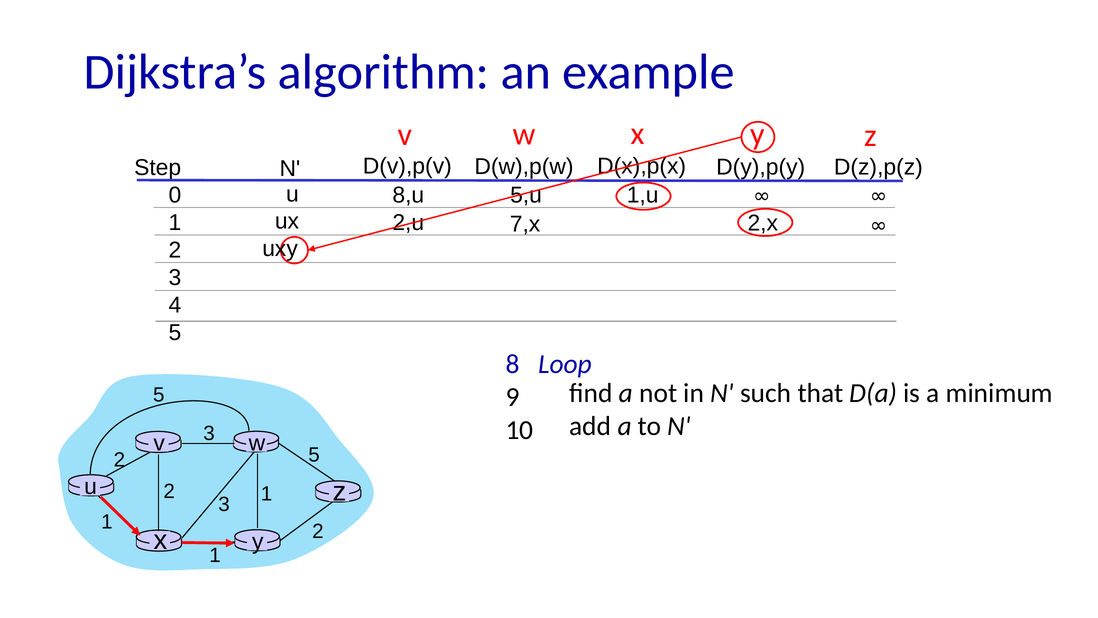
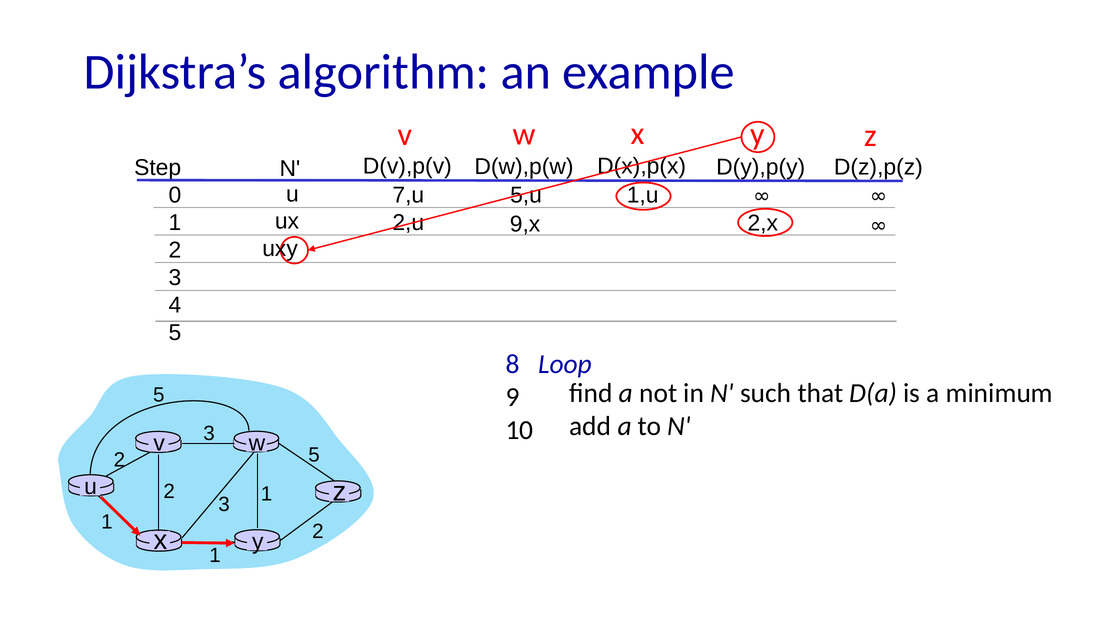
8,u: 8,u -> 7,u
7,x: 7,x -> 9,x
